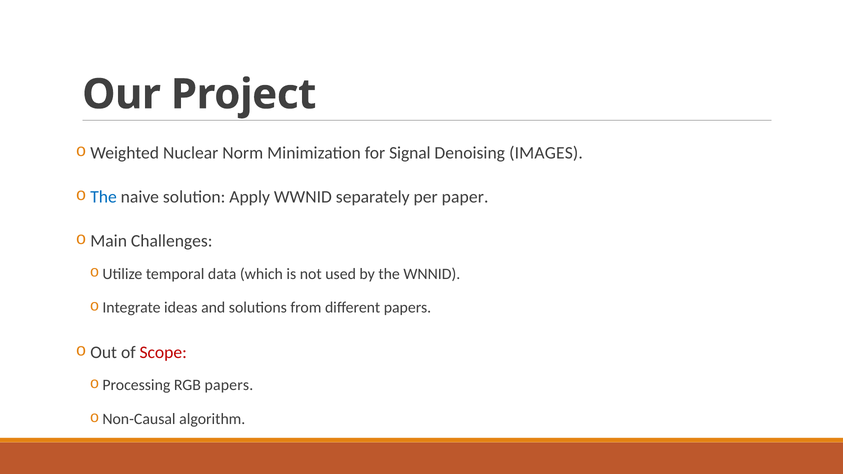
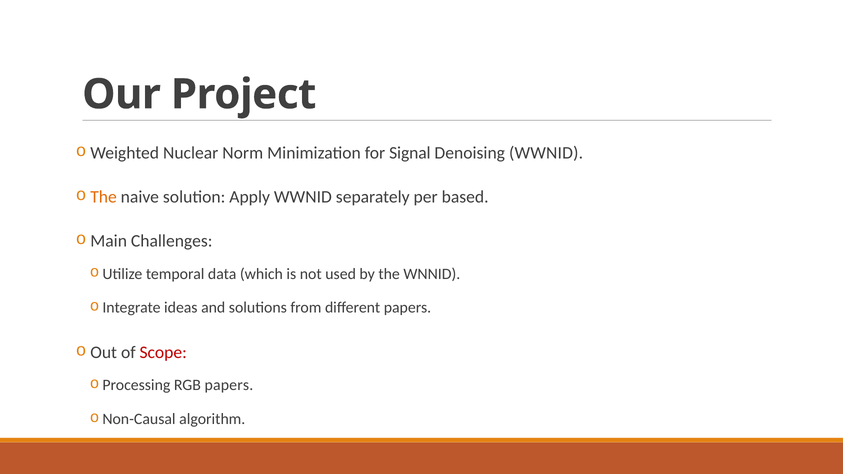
Denoising IMAGES: IMAGES -> WWNID
The at (104, 197) colour: blue -> orange
paper: paper -> based
